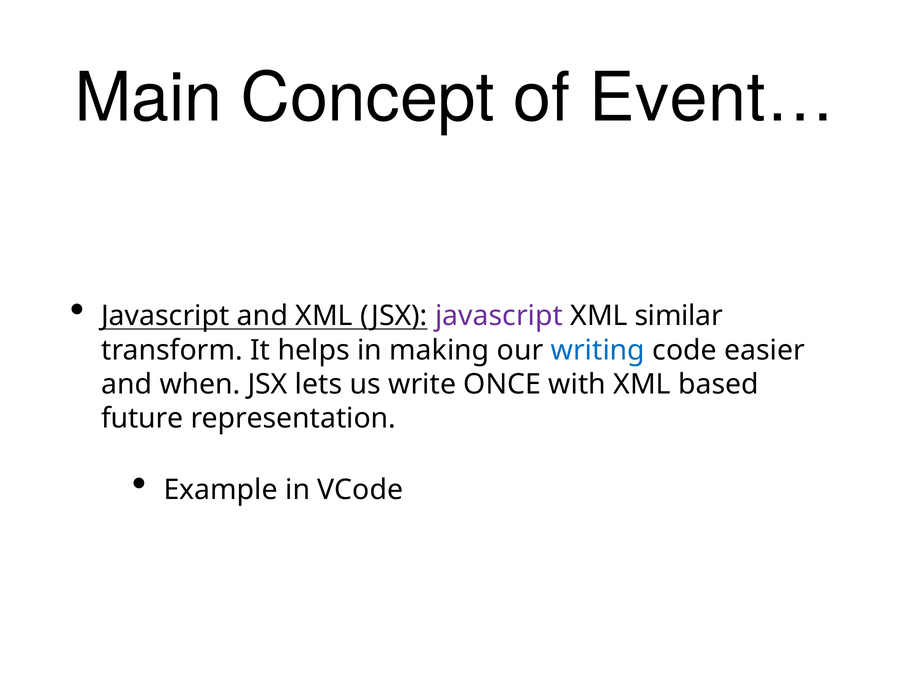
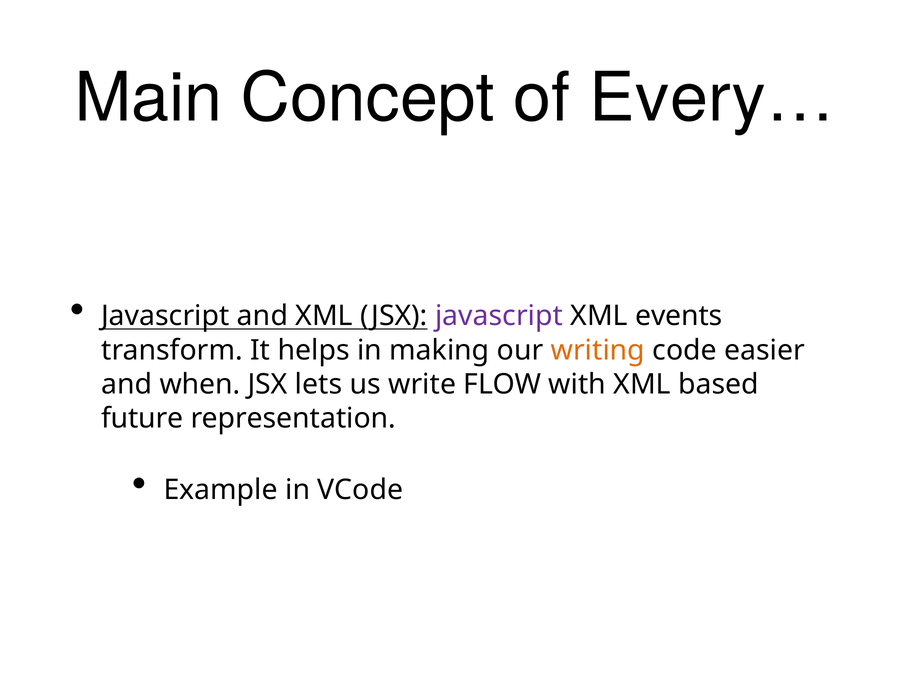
Event…: Event… -> Every…
similar: similar -> events
writing colour: blue -> orange
ONCE: ONCE -> FLOW
